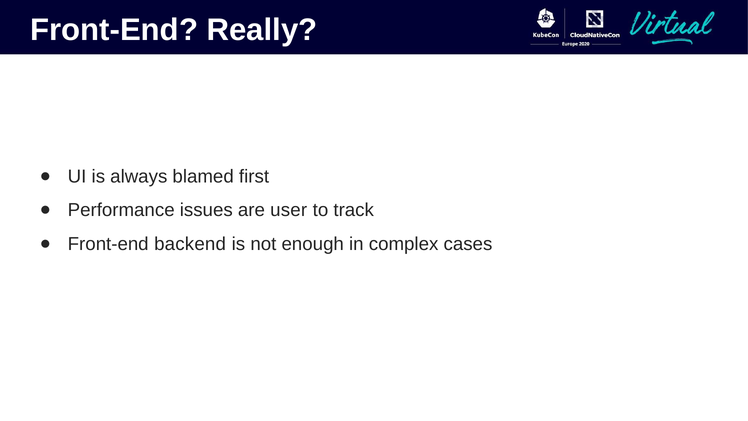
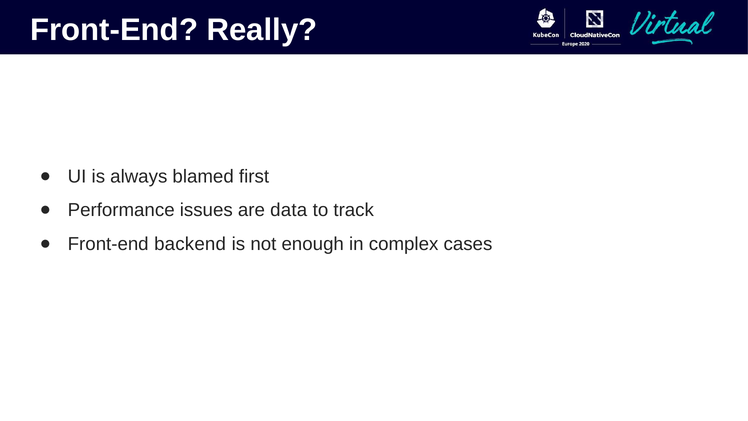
user: user -> data
